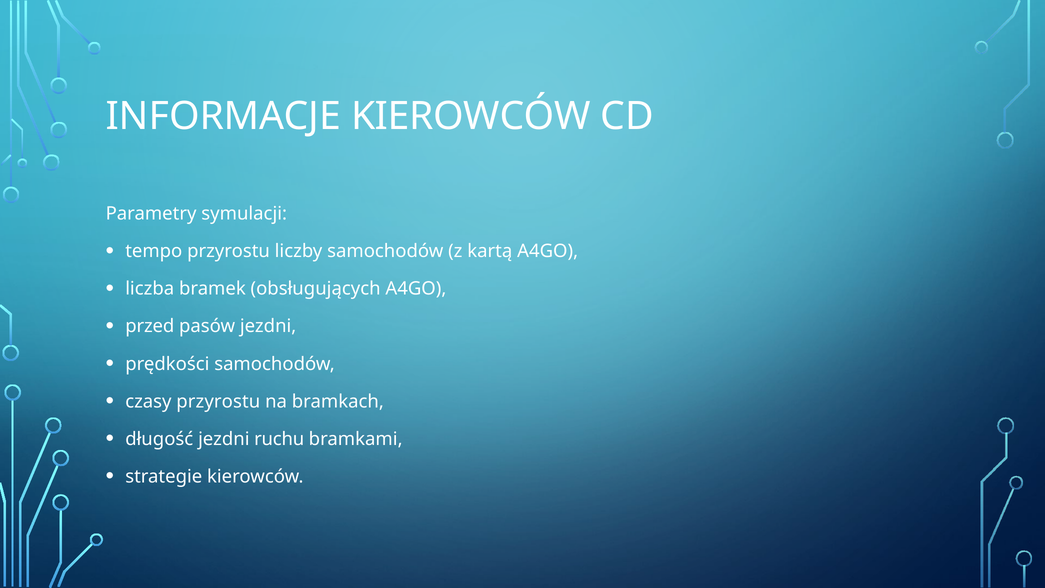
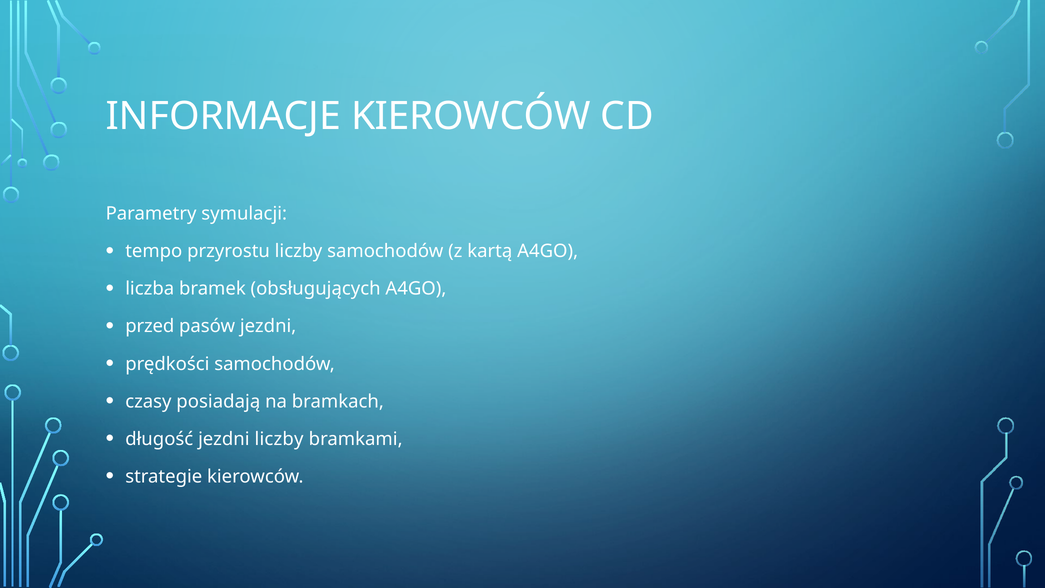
czasy przyrostu: przyrostu -> posiadają
jezdni ruchu: ruchu -> liczby
